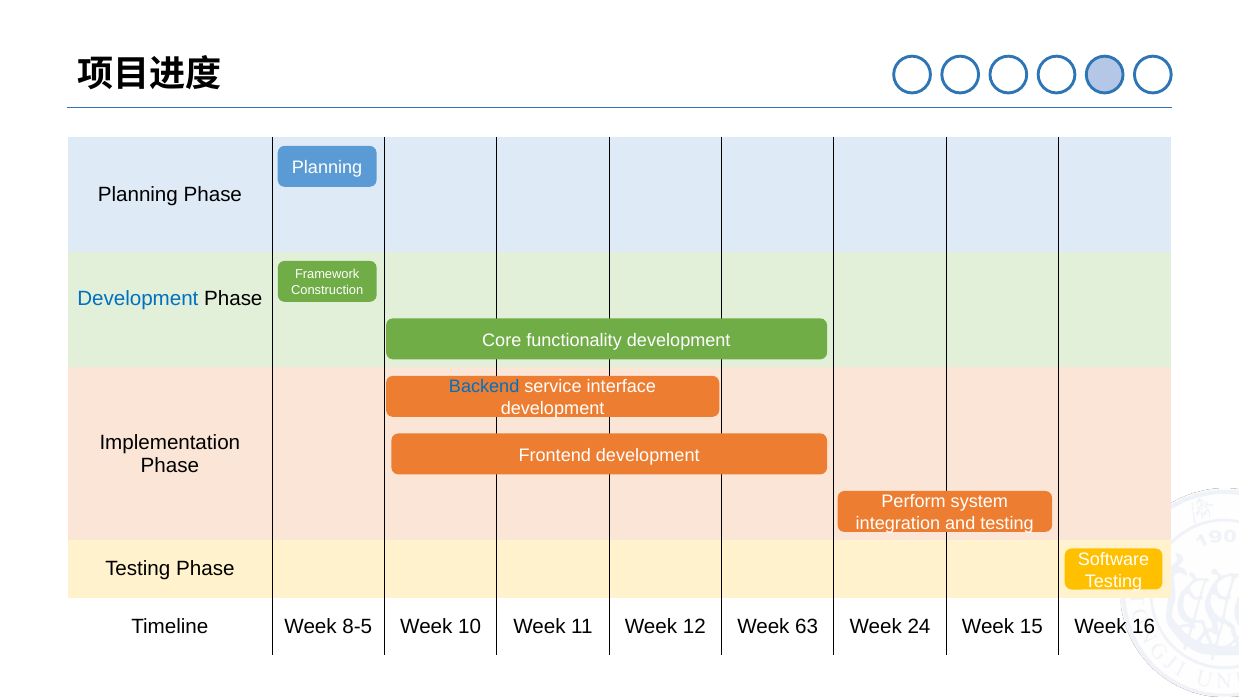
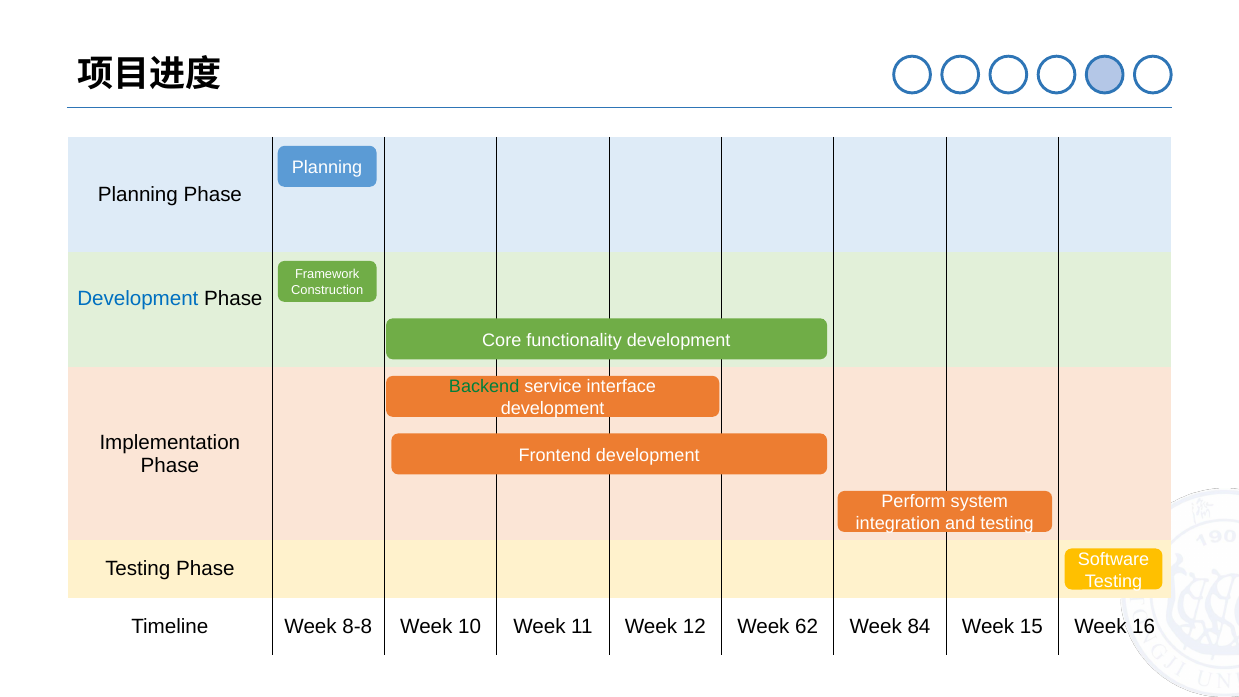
Backend colour: blue -> green
8-5: 8-5 -> 8-8
63: 63 -> 62
24: 24 -> 84
